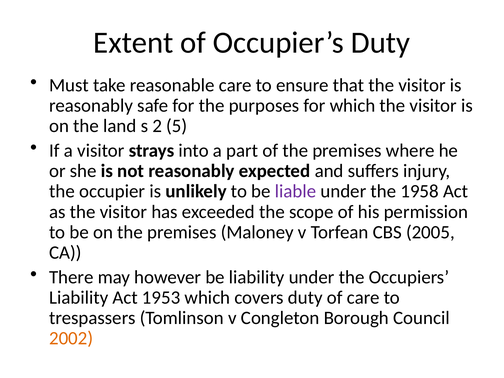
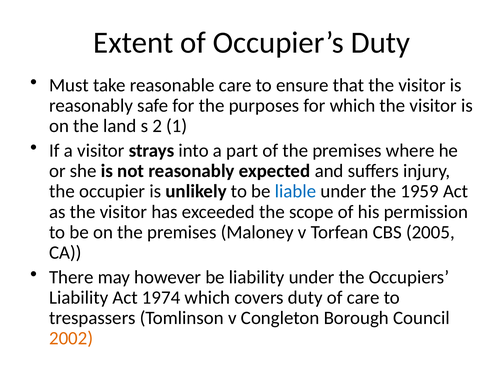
5: 5 -> 1
liable colour: purple -> blue
1958: 1958 -> 1959
1953: 1953 -> 1974
